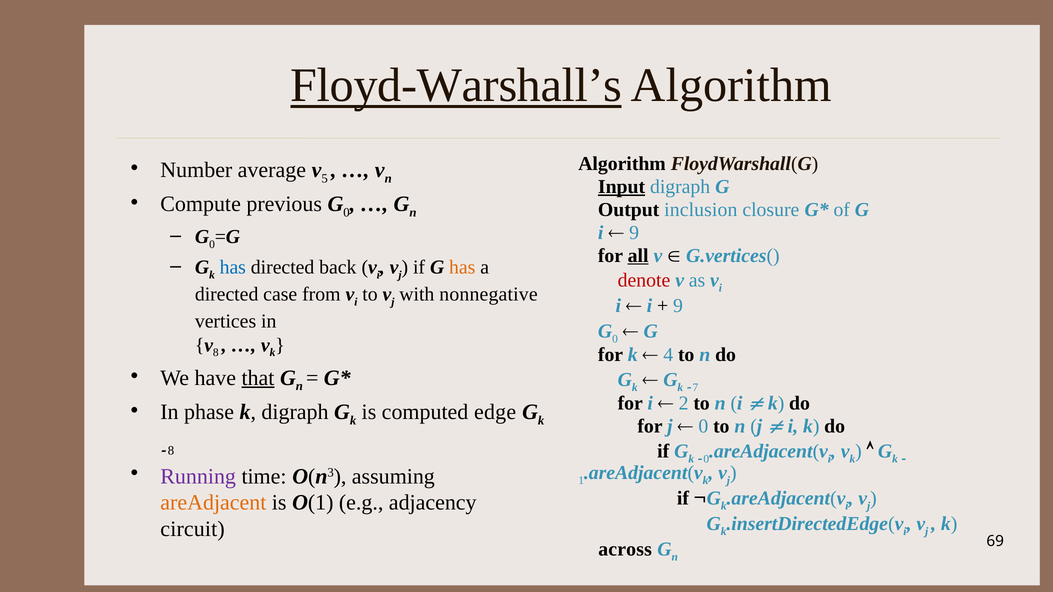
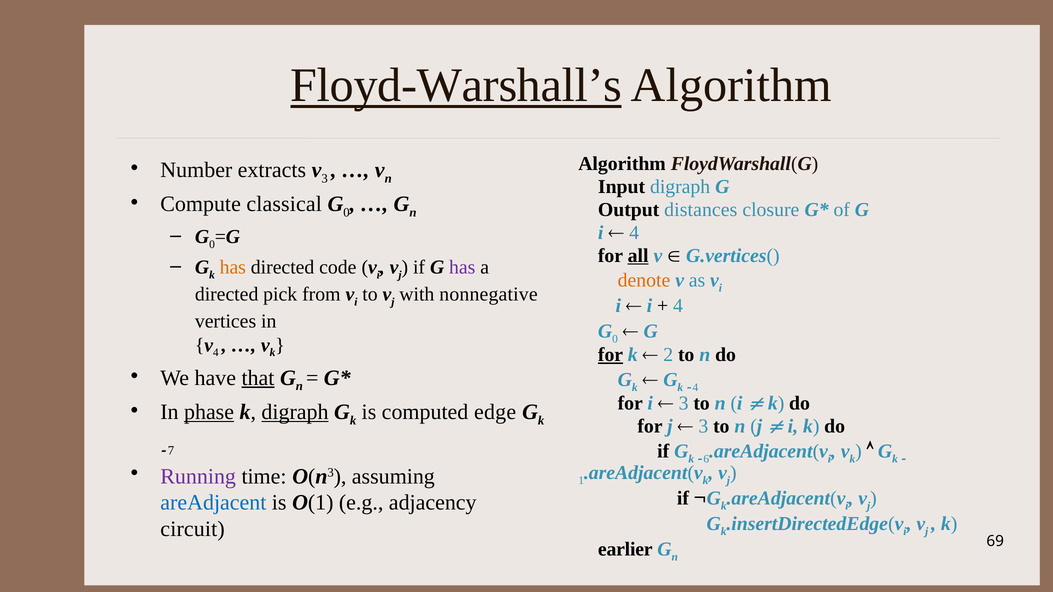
average: average -> extracts
v 5: 5 -> 3
Input underline: present -> none
previous: previous -> classical
inclusion: inclusion -> distances
9 at (634, 233): 9 -> 4
has at (233, 268) colour: blue -> orange
back: back -> code
has at (462, 268) colour: orange -> purple
denote colour: red -> orange
case: case -> pick
9 at (678, 306): 9 -> 4
v 8: 8 -> 4
for at (611, 355) underline: none -> present
4: 4 -> 2
7 at (695, 388): 7 -> 4
2 at (684, 403): 2 -> 3
phase underline: none -> present
digraph at (295, 412) underline: none -> present
0 at (703, 426): 0 -> 3
0 at (706, 459): 0 -> 6
8 at (171, 451): 8 -> 7
areAdjacent colour: orange -> blue
across: across -> earlier
